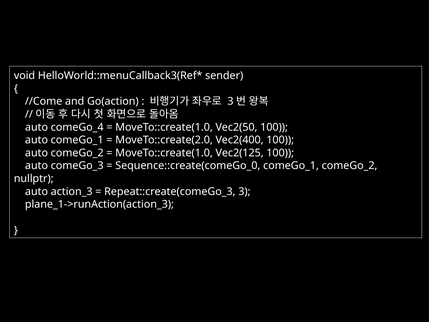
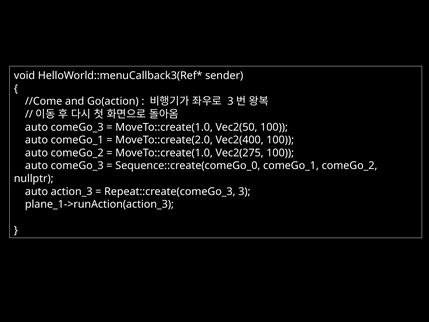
comeGo_4 at (77, 127): comeGo_4 -> comeGo_3
Vec2(125: Vec2(125 -> Vec2(275
